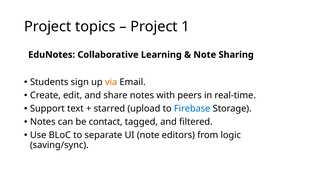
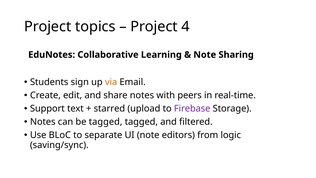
1: 1 -> 4
Firebase colour: blue -> purple
be contact: contact -> tagged
